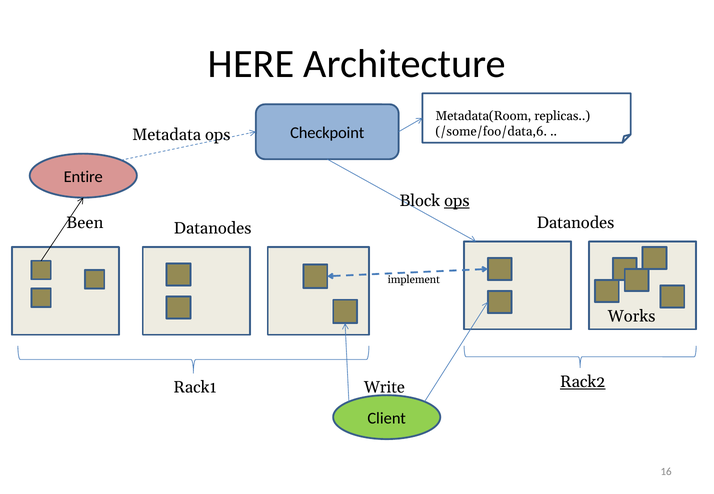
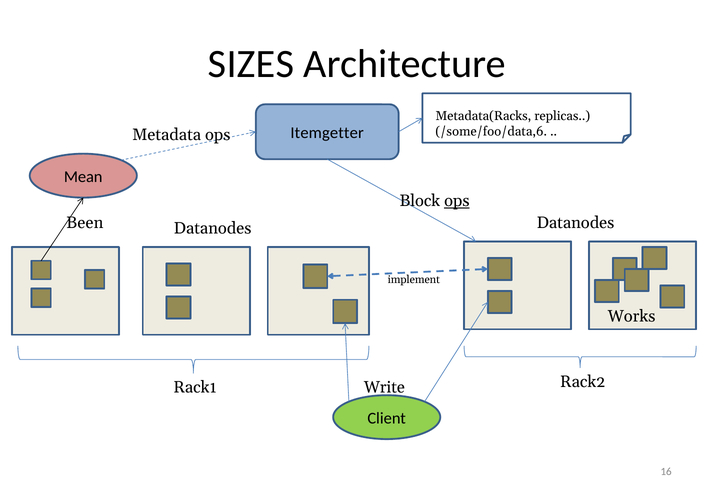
HERE: HERE -> SIZES
Metadata(Room: Metadata(Room -> Metadata(Racks
Checkpoint: Checkpoint -> Itemgetter
Entire: Entire -> Mean
Rack2 underline: present -> none
